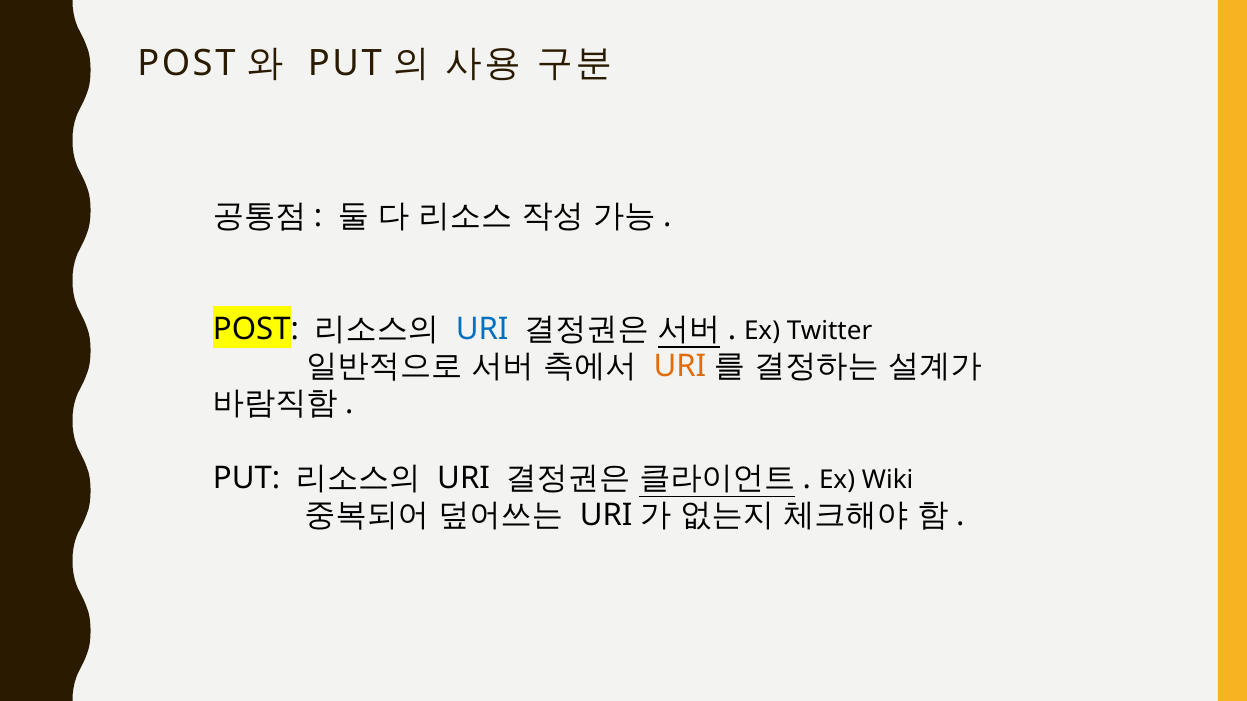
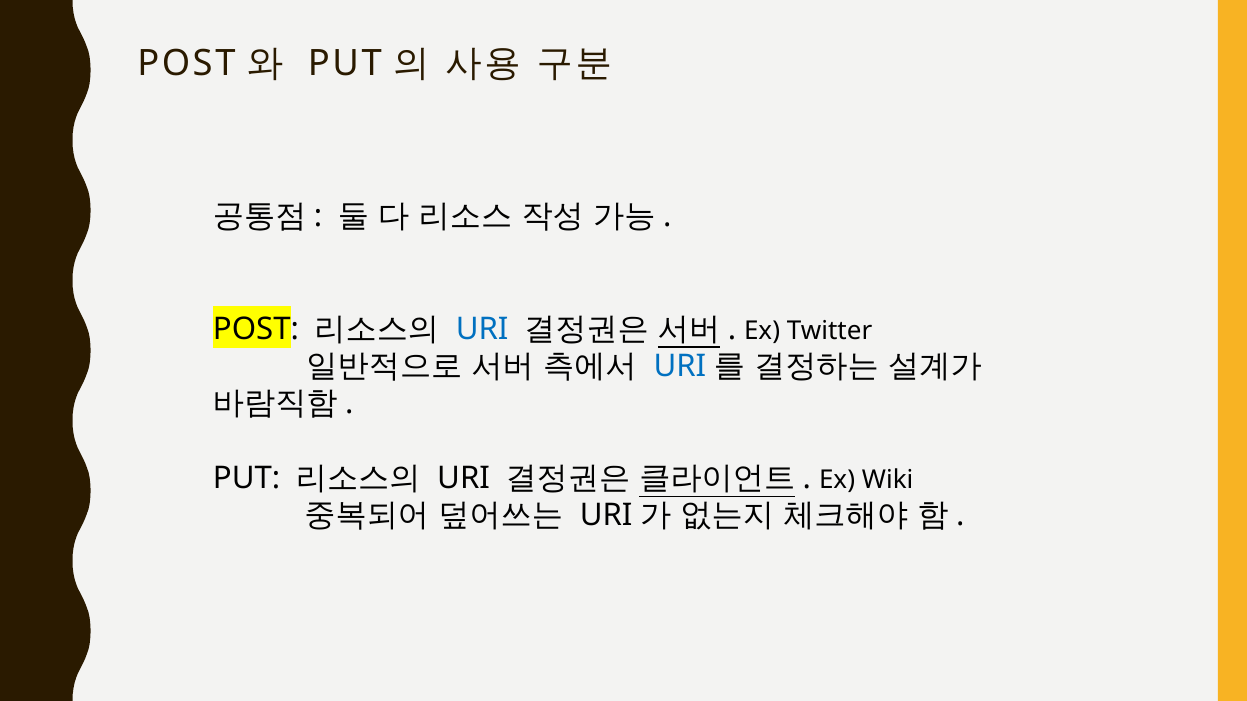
URI at (680, 366) colour: orange -> blue
